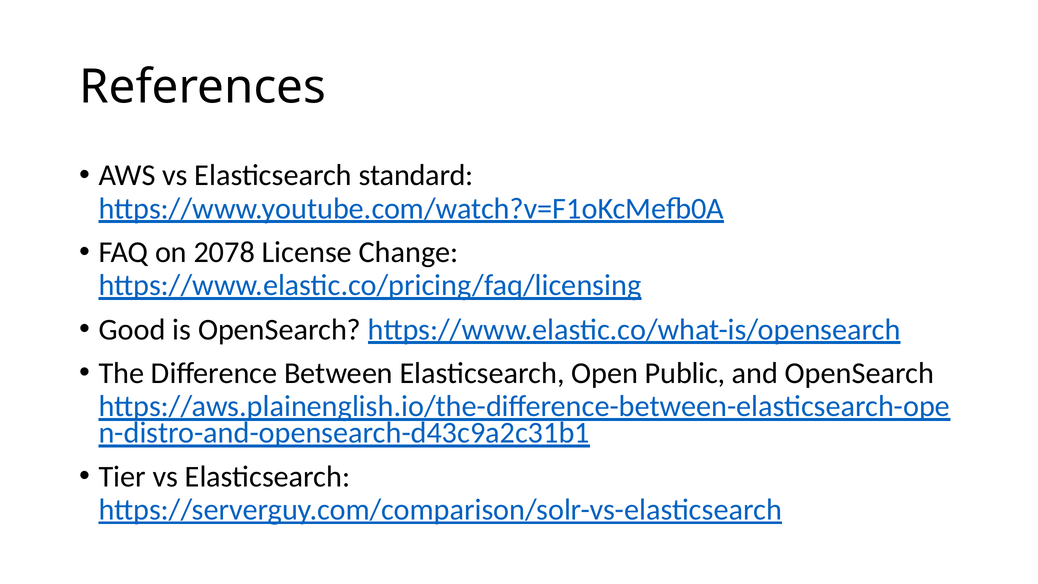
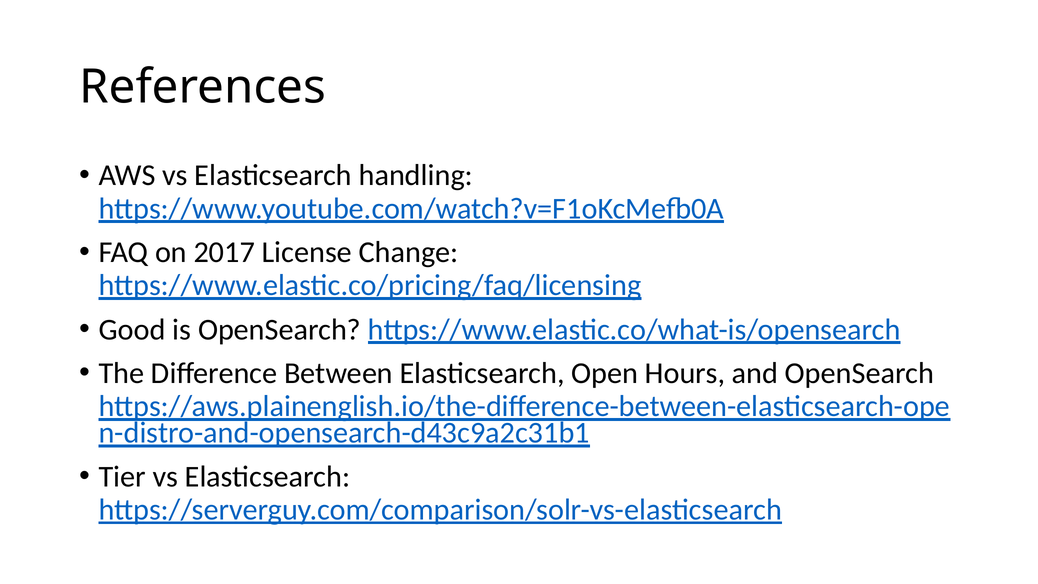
standard: standard -> handling
2078: 2078 -> 2017
Public: Public -> Hours
